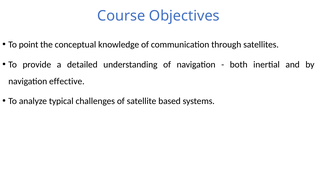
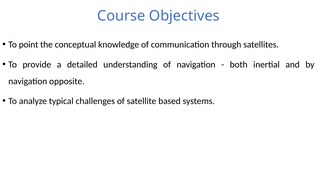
effective: effective -> opposite
